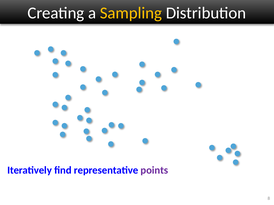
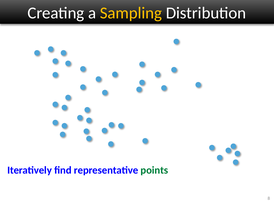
points colour: purple -> green
